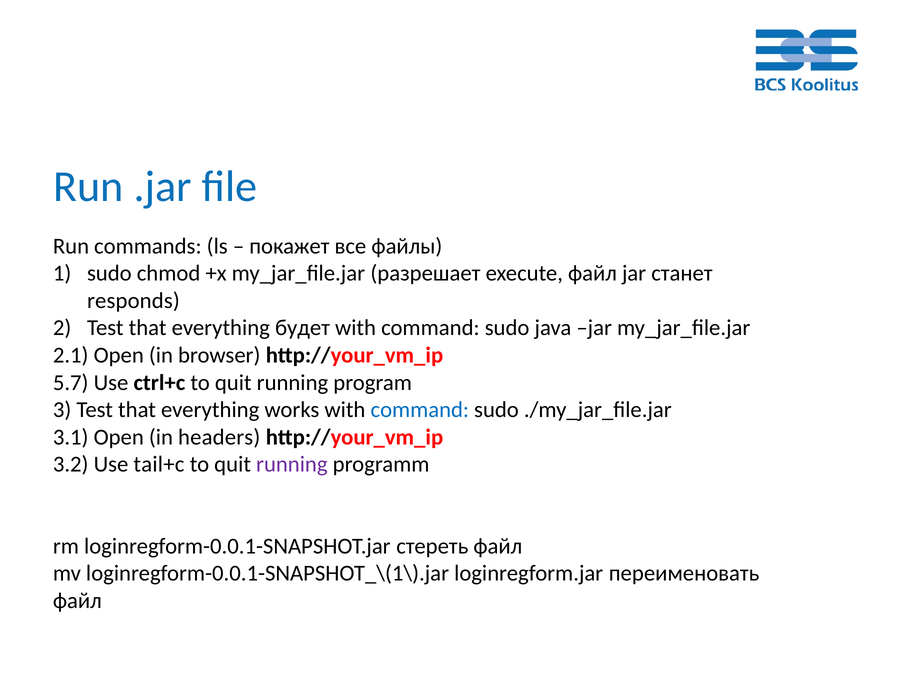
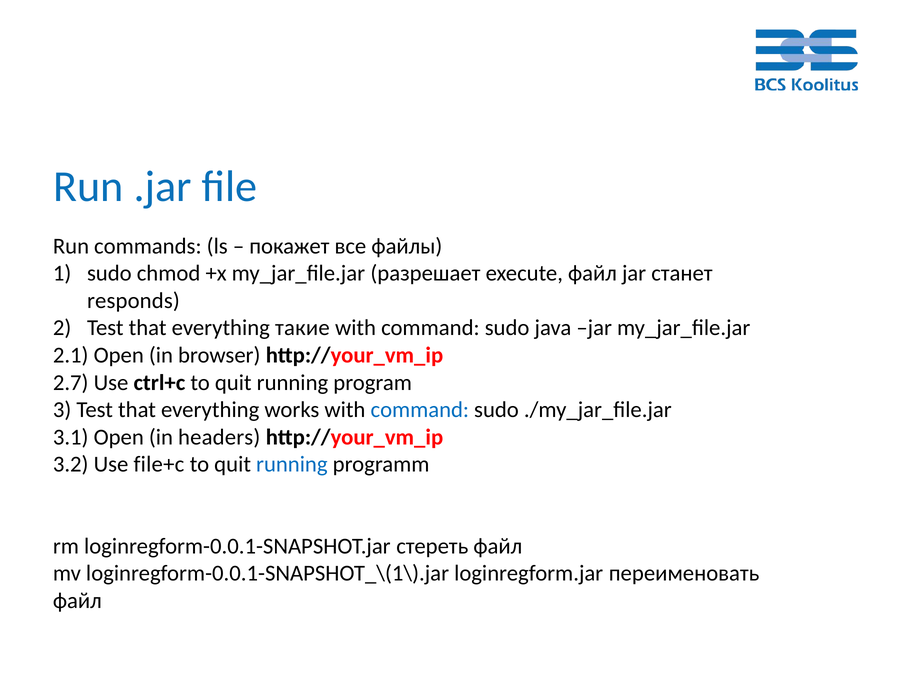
будет: будет -> такие
5.7: 5.7 -> 2.7
tail+c: tail+c -> file+c
running at (292, 464) colour: purple -> blue
